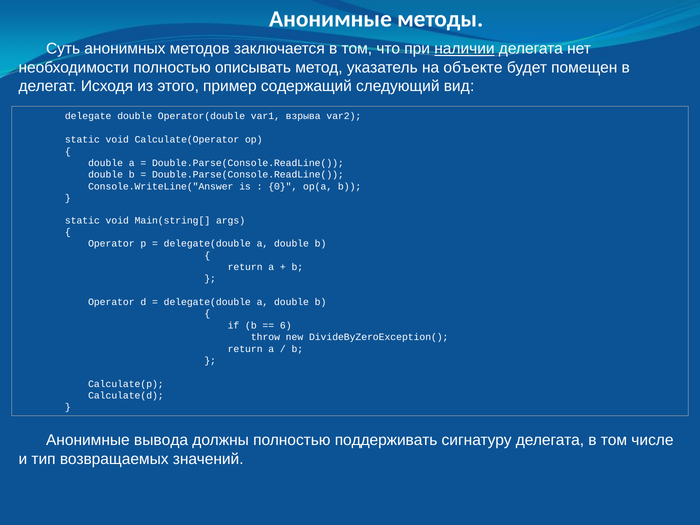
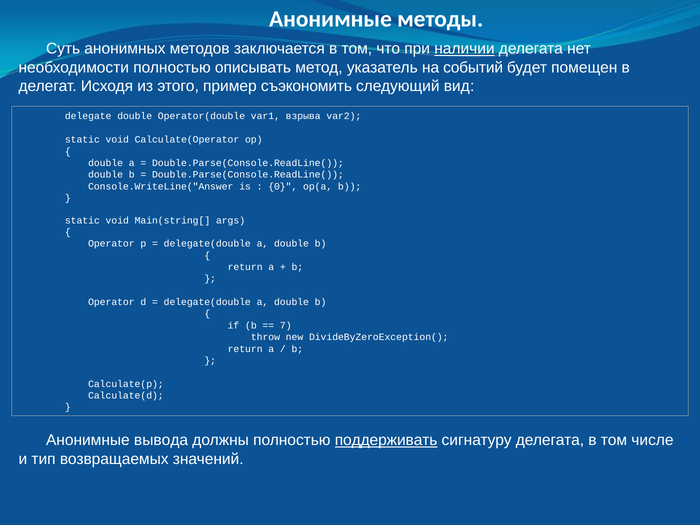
объекте: объекте -> событий
содержащий: содержащий -> съэкономить
6: 6 -> 7
поддерживать underline: none -> present
